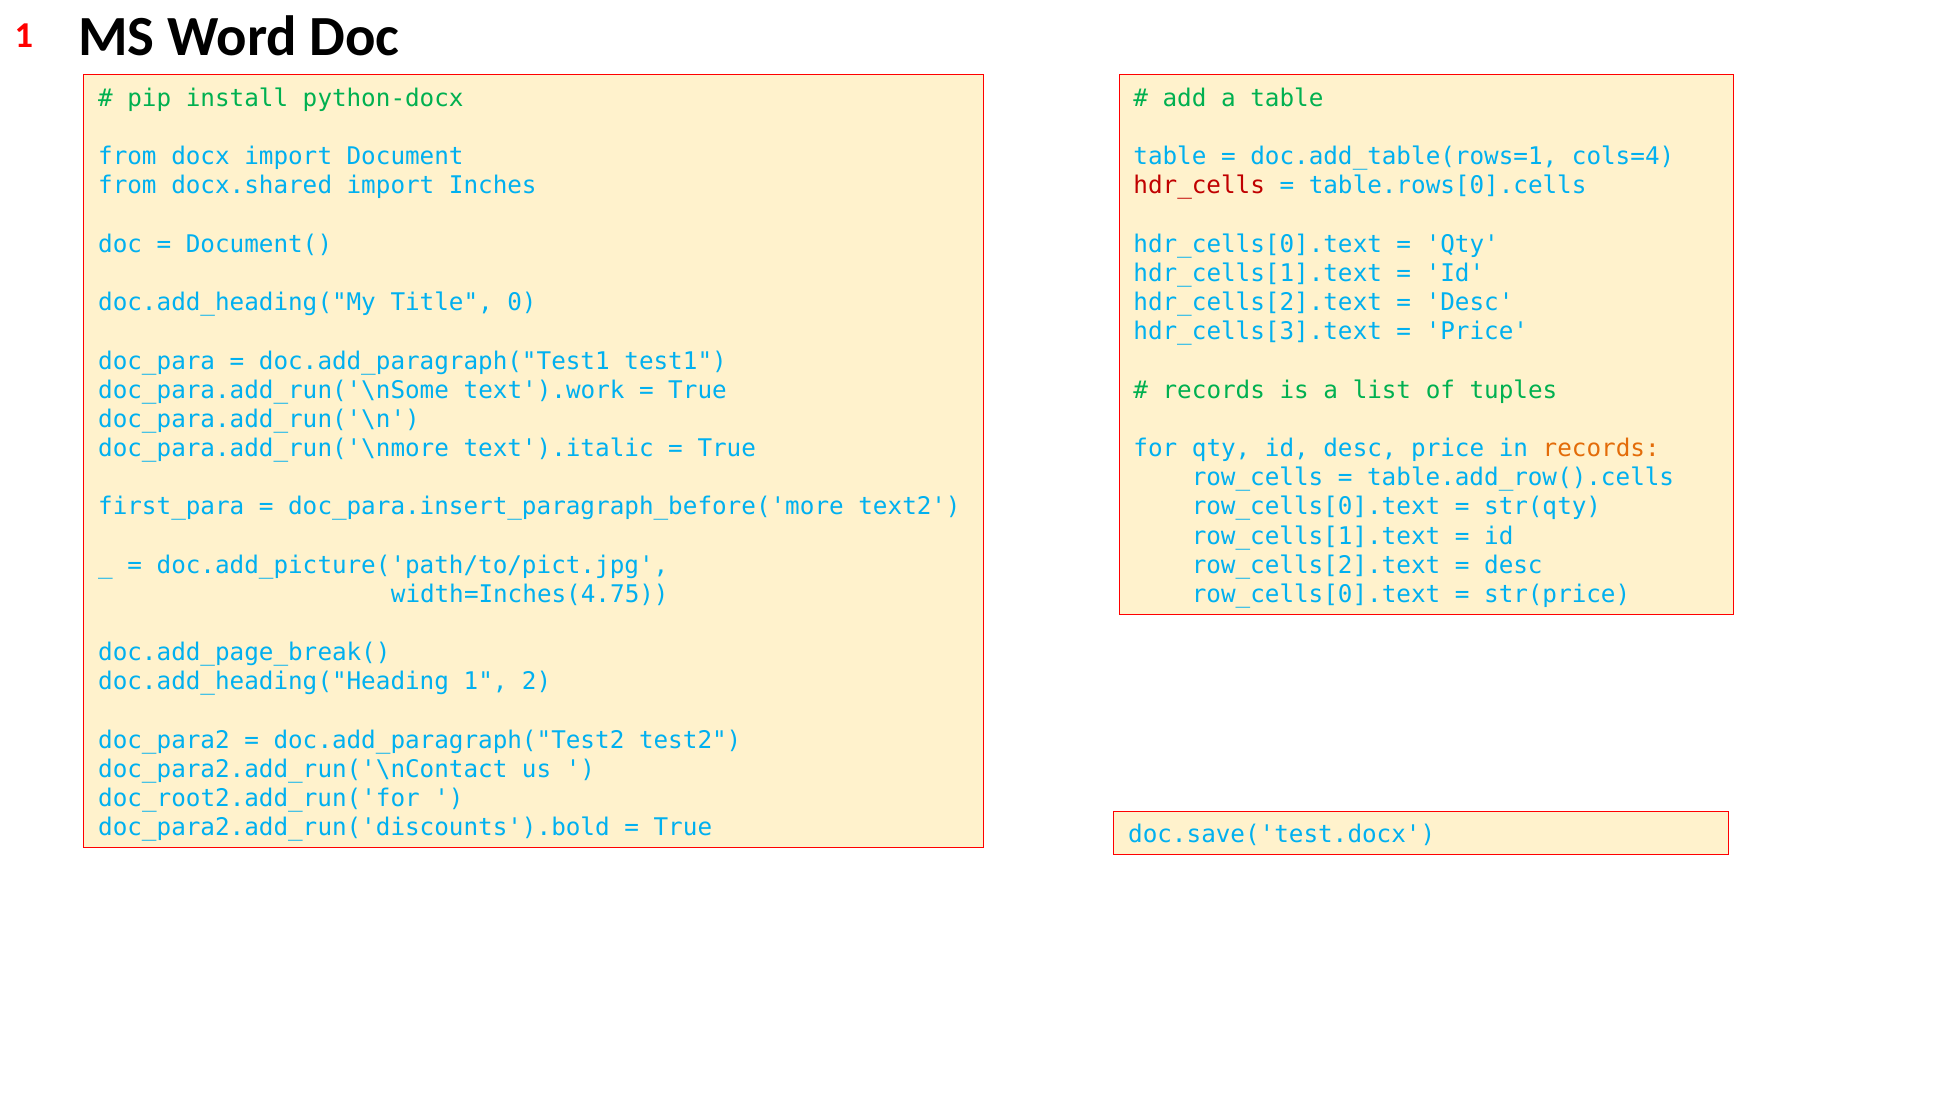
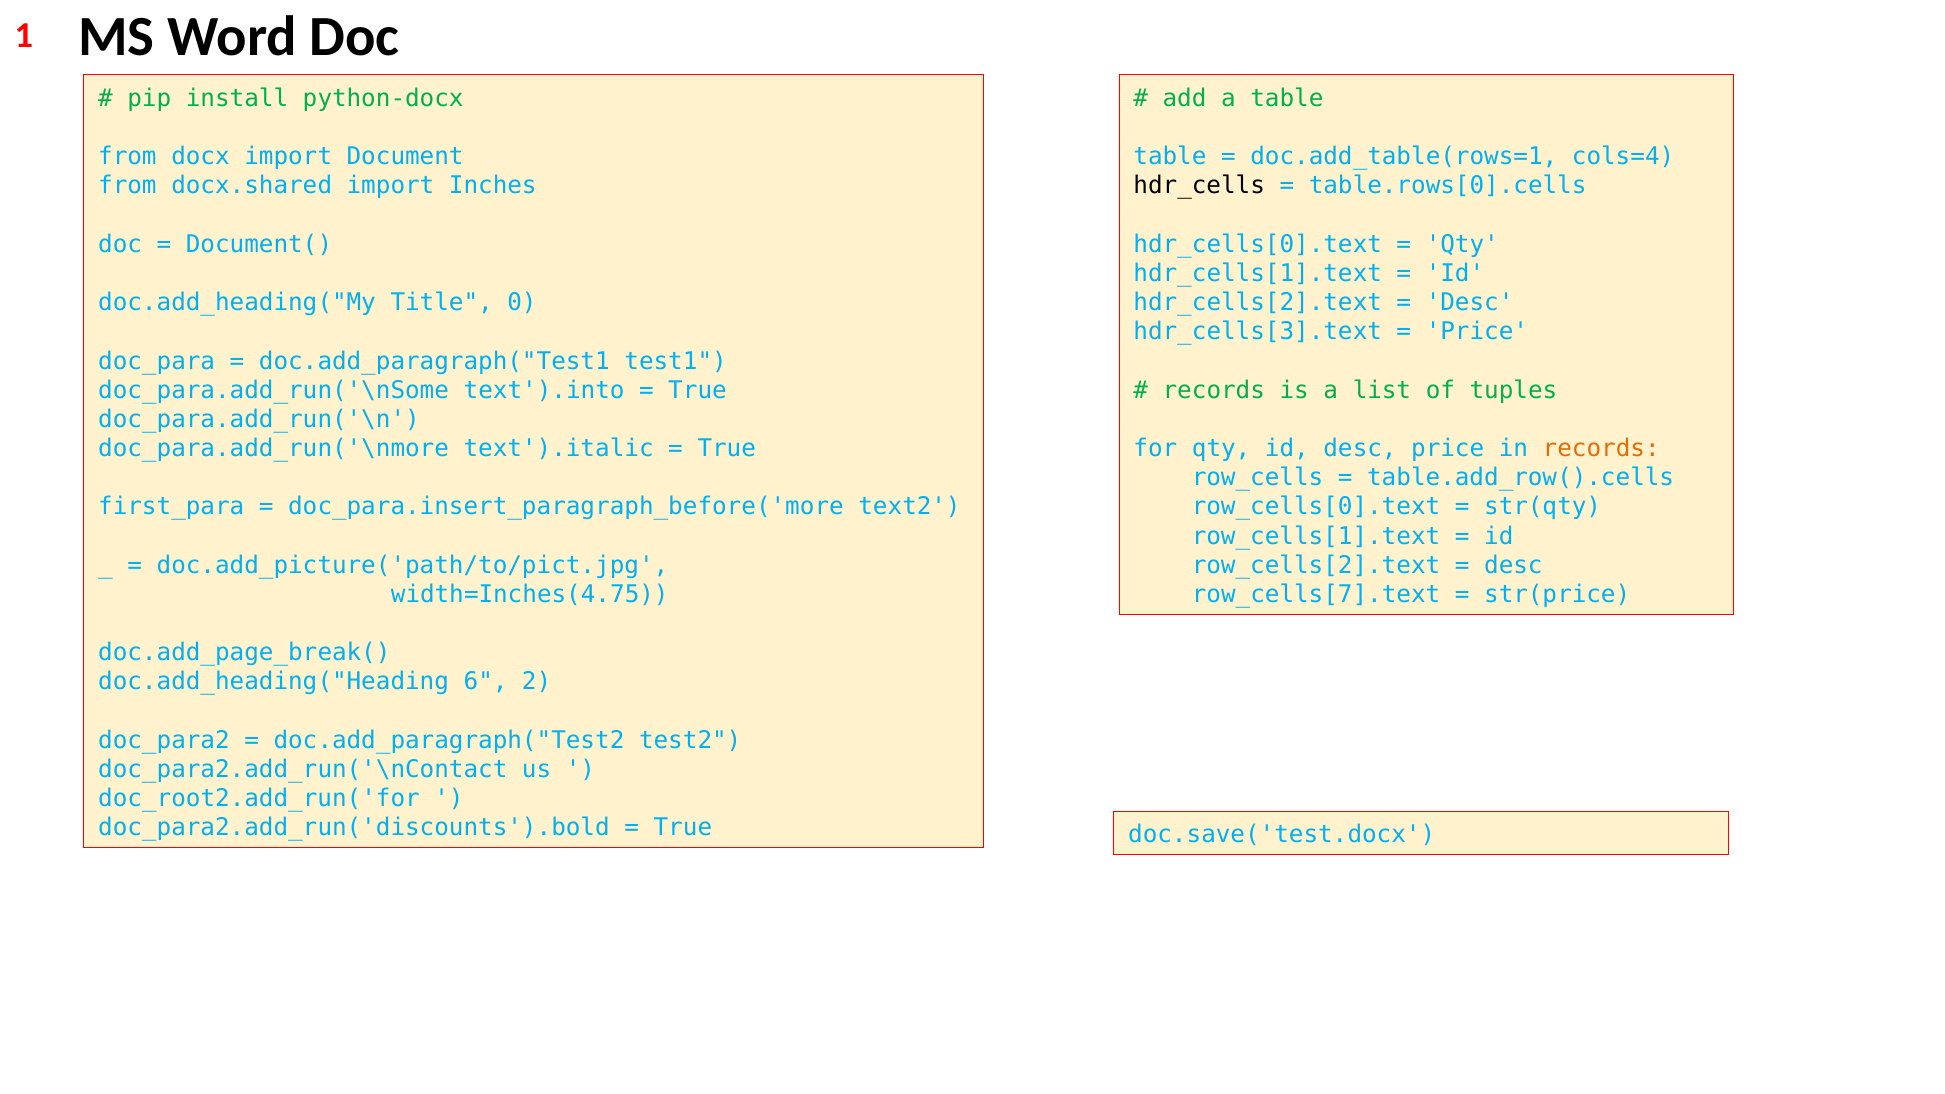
hdr_cells colour: red -> black
text').work: text').work -> text').into
row_cells[0].text at (1316, 594): row_cells[0].text -> row_cells[7].text
doc.add_heading("Heading 1: 1 -> 6
